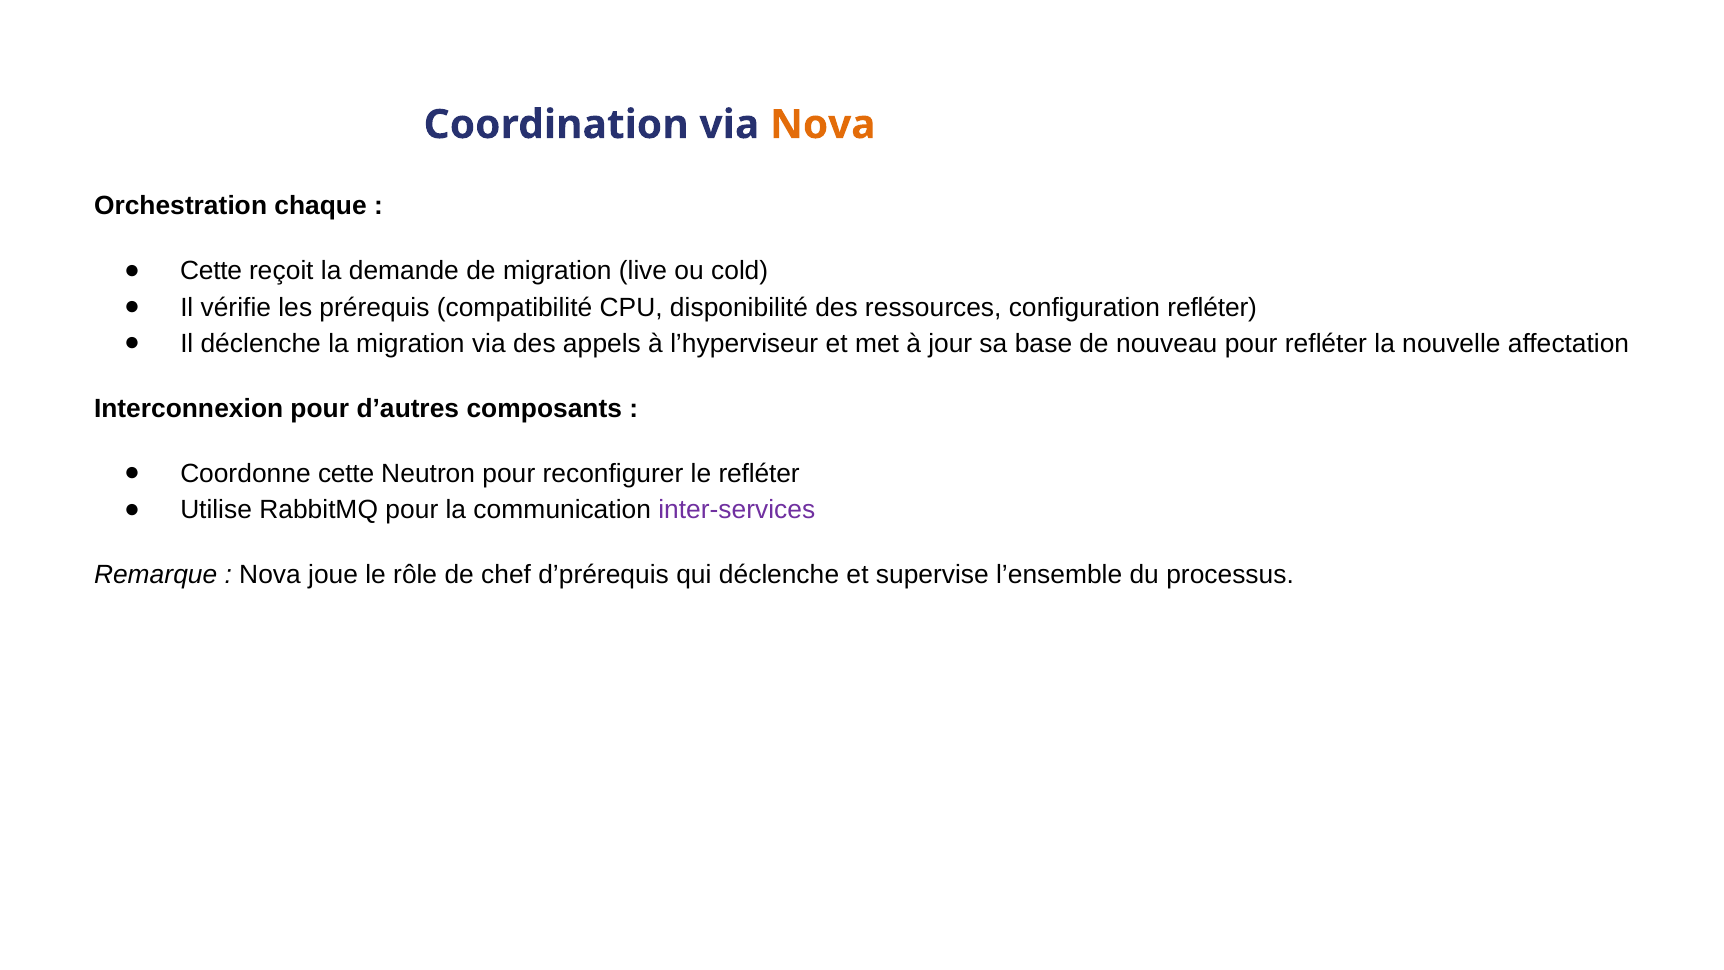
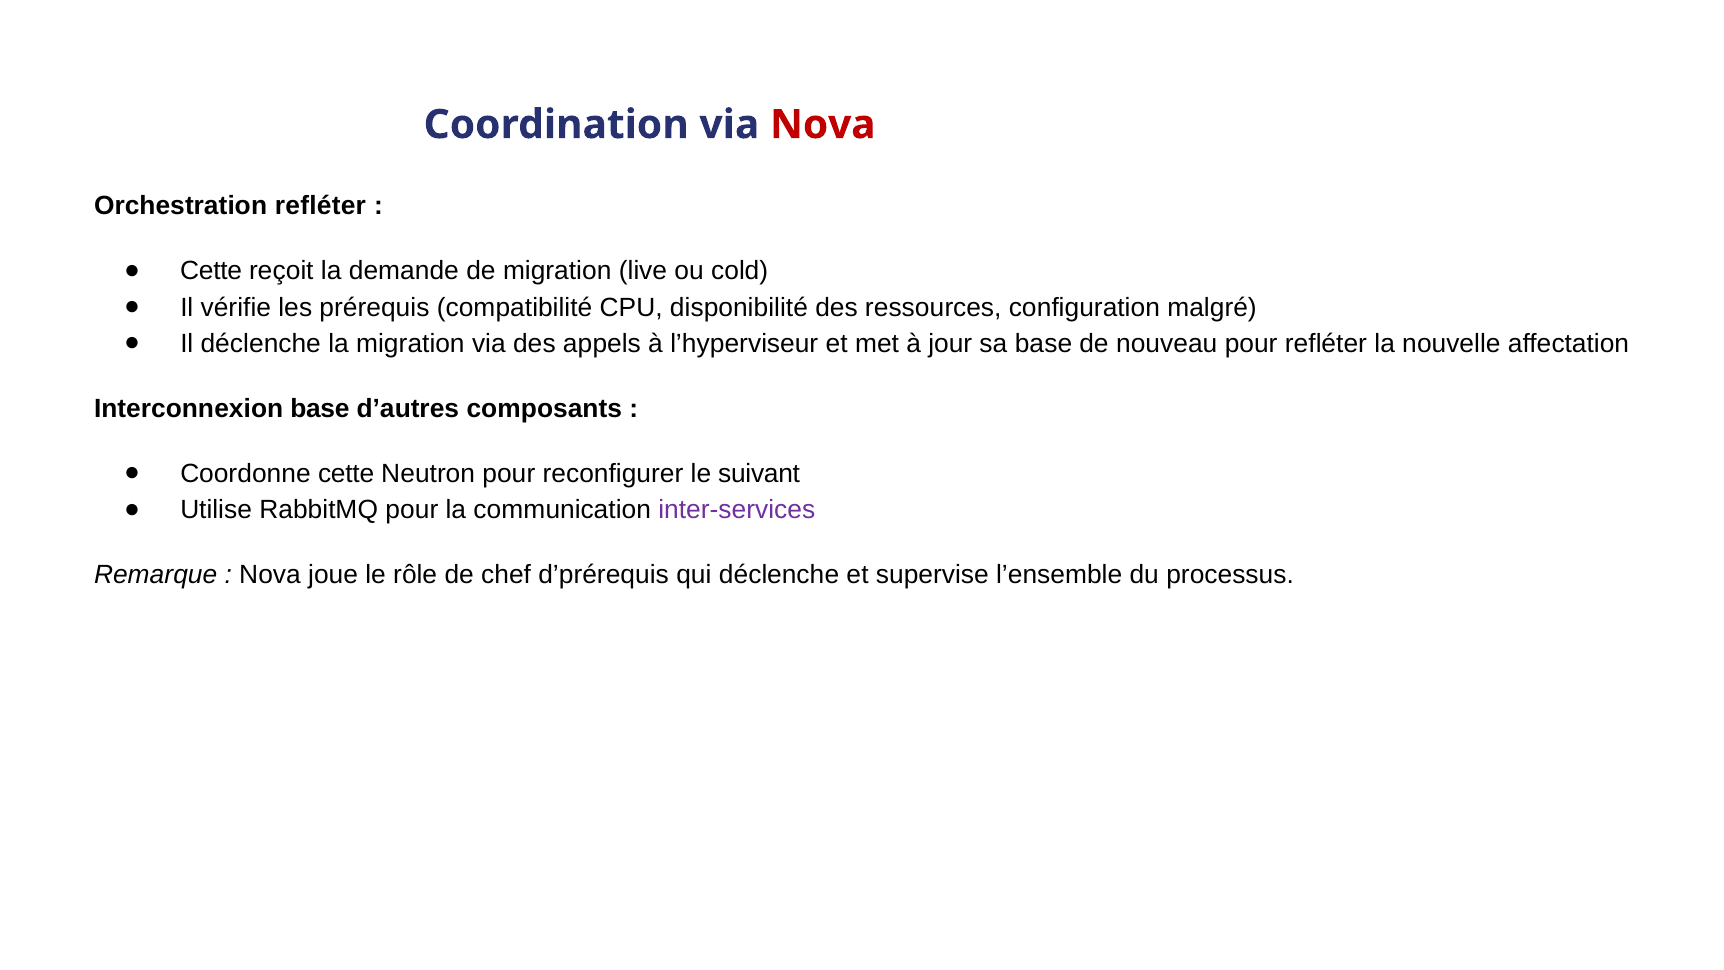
Nova at (823, 125) colour: orange -> red
Orchestration chaque: chaque -> refléter
configuration refléter: refléter -> malgré
Interconnexion pour: pour -> base
le refléter: refléter -> suivant
